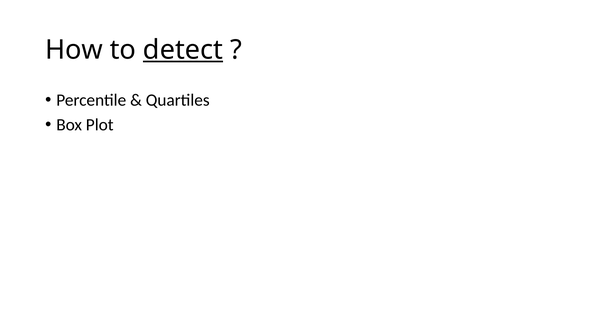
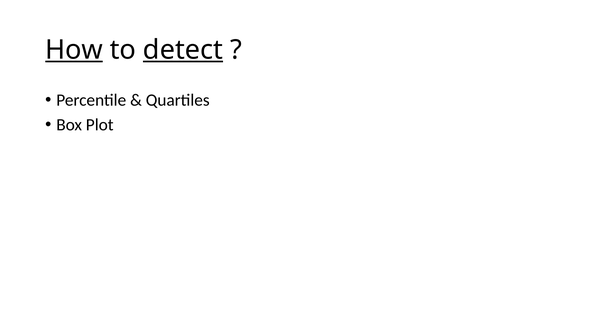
How underline: none -> present
